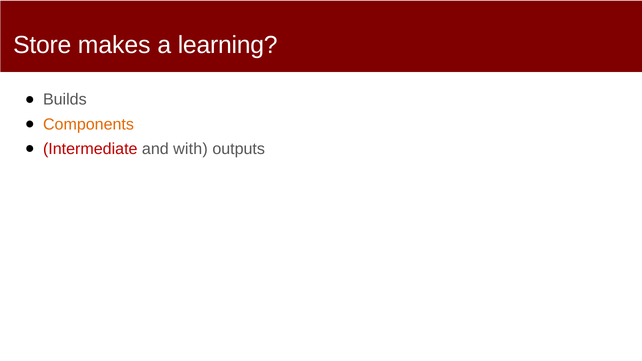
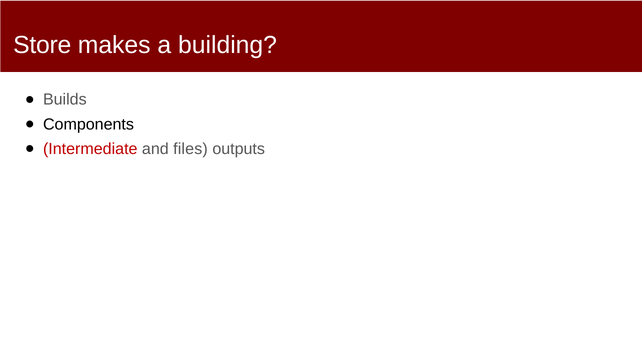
learning: learning -> building
Components colour: orange -> black
with: with -> files
